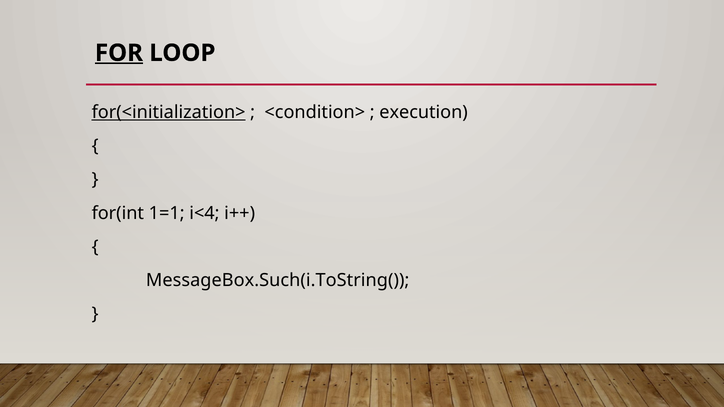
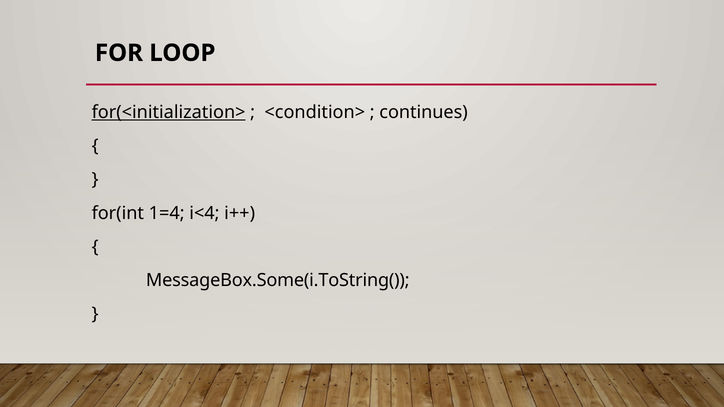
FOR underline: present -> none
execution: execution -> continues
1=1: 1=1 -> 1=4
MessageBox.Such(i.ToString(: MessageBox.Such(i.ToString( -> MessageBox.Some(i.ToString(
